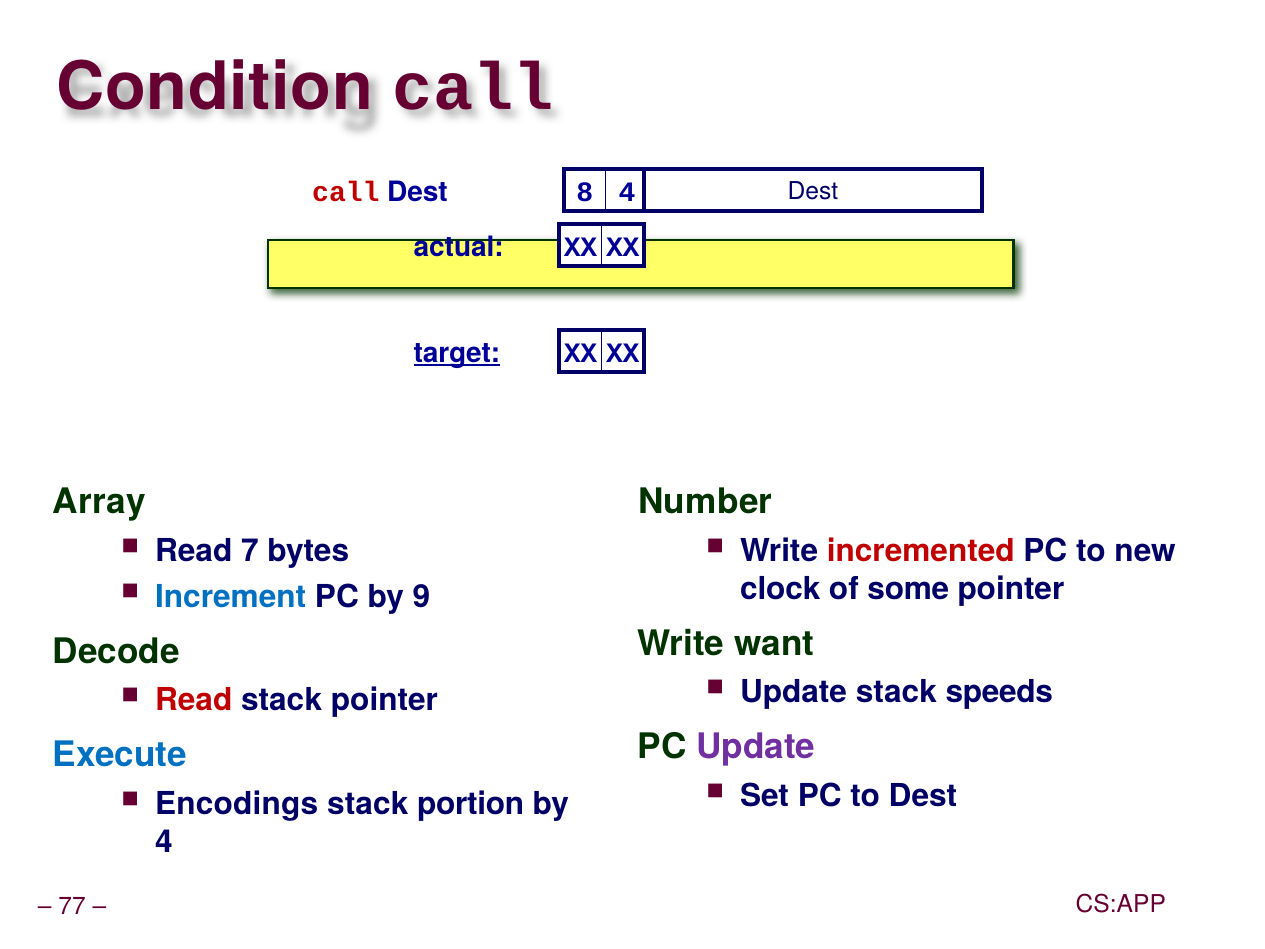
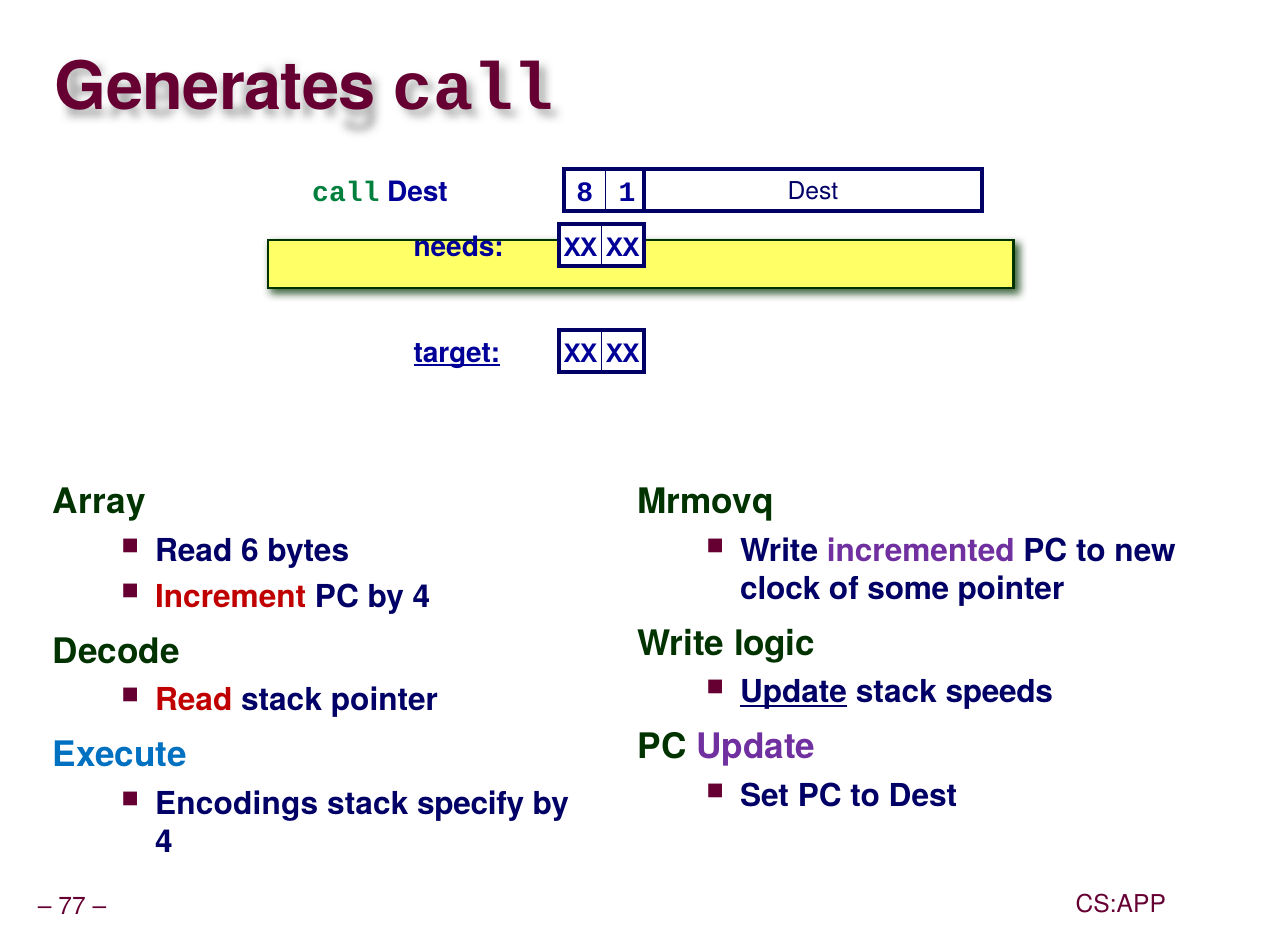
Condition: Condition -> Generates
call at (346, 192) colour: red -> green
8 4: 4 -> 1
actual: actual -> needs
Number: Number -> Mrmovq
7: 7 -> 6
incremented colour: red -> purple
Increment colour: blue -> red
PC by 9: 9 -> 4
want: want -> logic
Update at (794, 692) underline: none -> present
portion: portion -> specify
